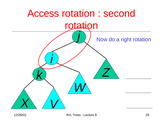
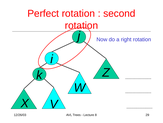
Access: Access -> Perfect
